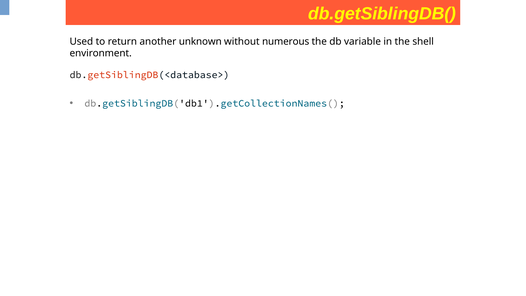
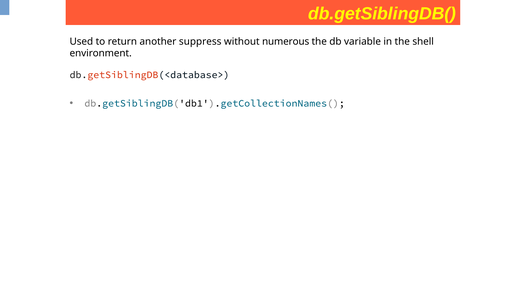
unknown: unknown -> suppress
